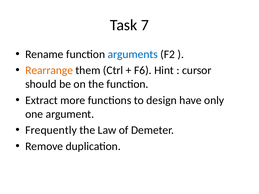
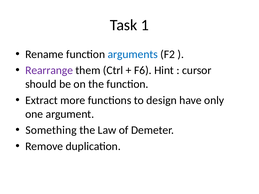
7: 7 -> 1
Rearrange colour: orange -> purple
Frequently: Frequently -> Something
